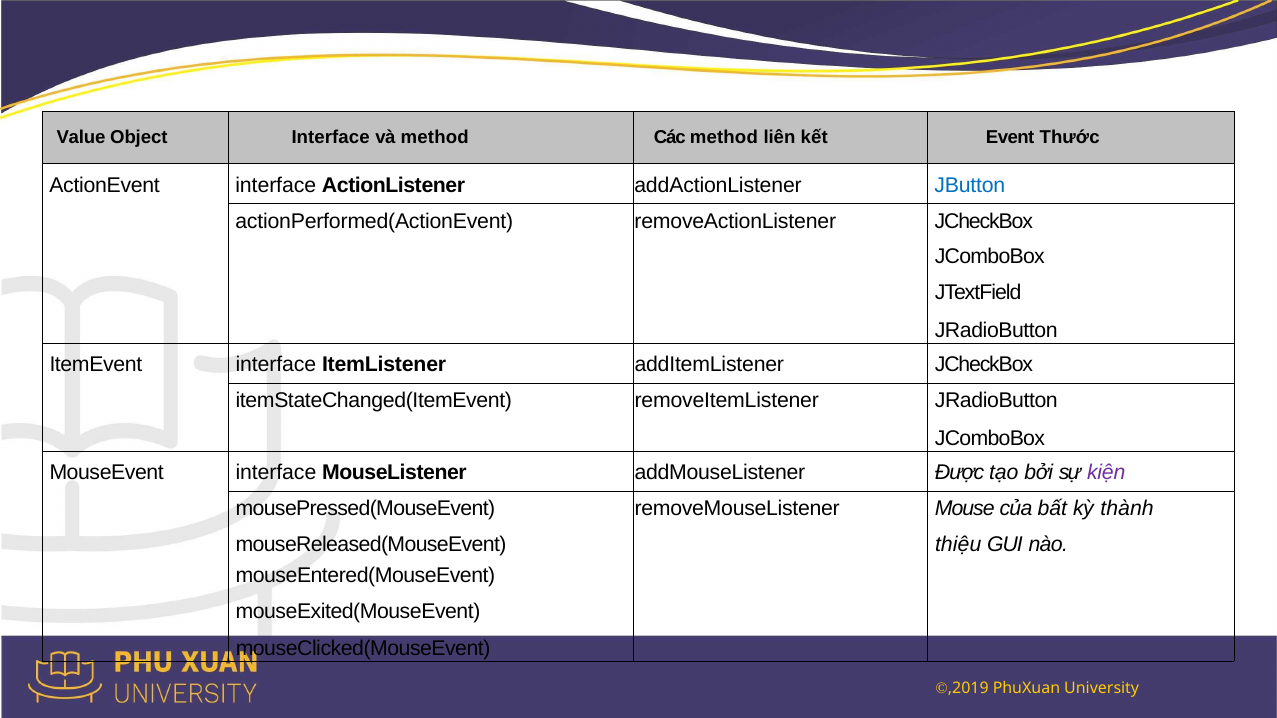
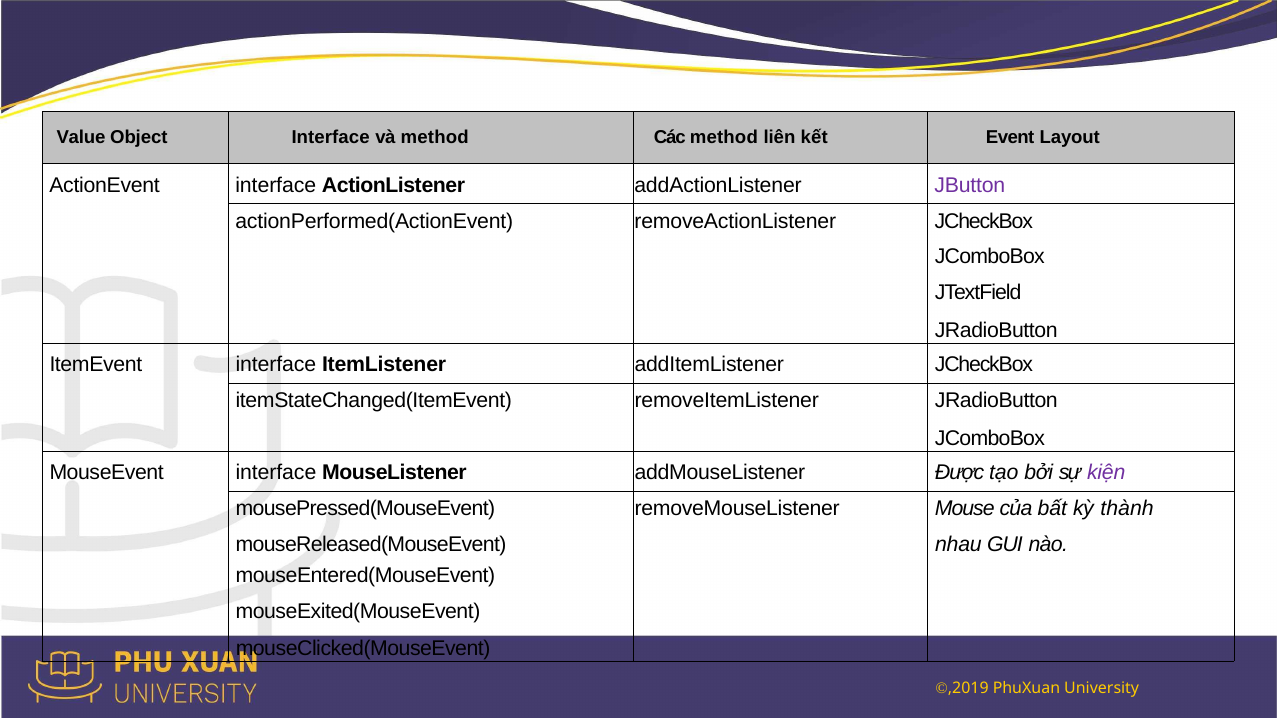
Thước: Thước -> Layout
JButton colour: blue -> purple
thiệu: thiệu -> nhau
